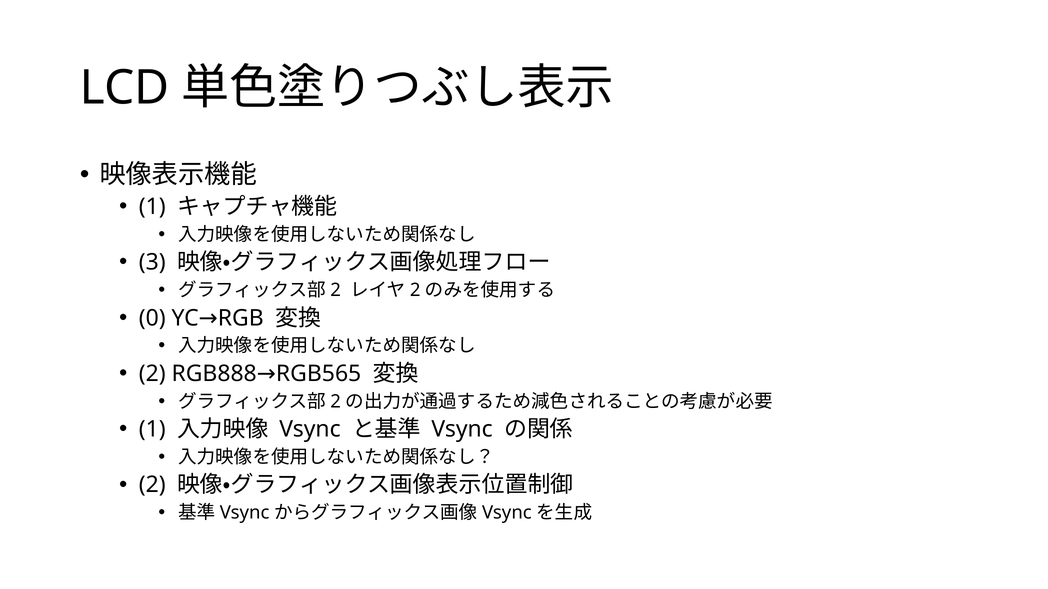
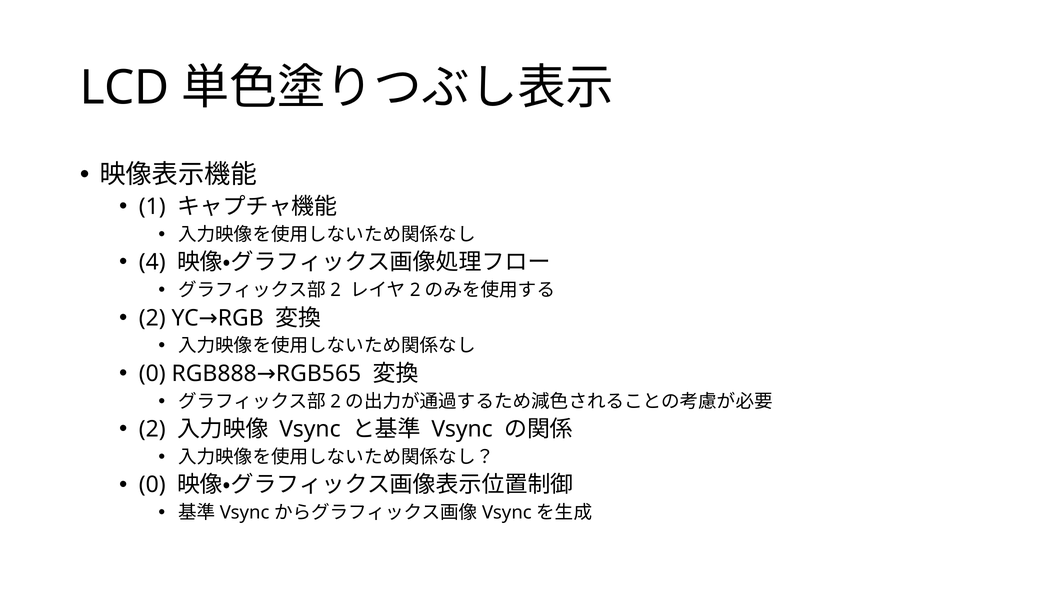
3: 3 -> 4
0 at (152, 318): 0 -> 2
2 at (152, 374): 2 -> 0
1 at (152, 430): 1 -> 2
2 at (152, 485): 2 -> 0
